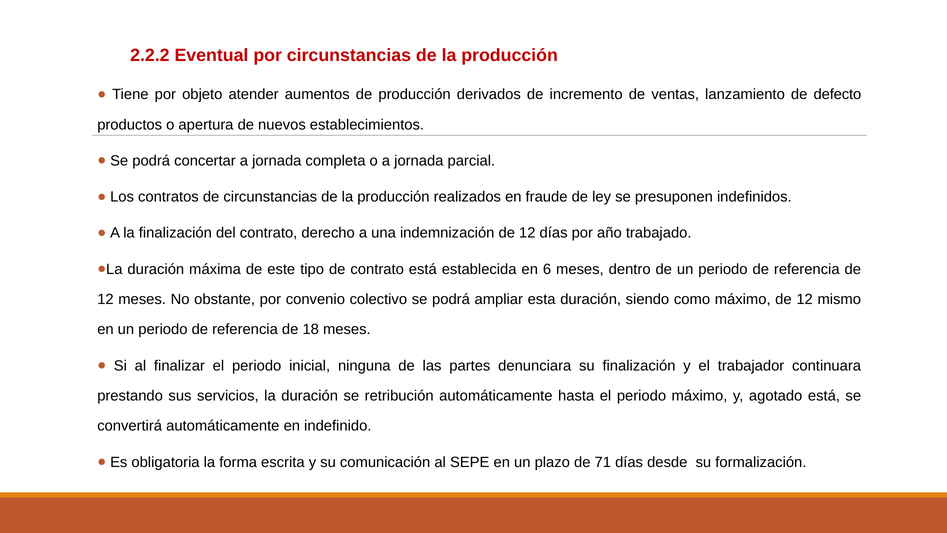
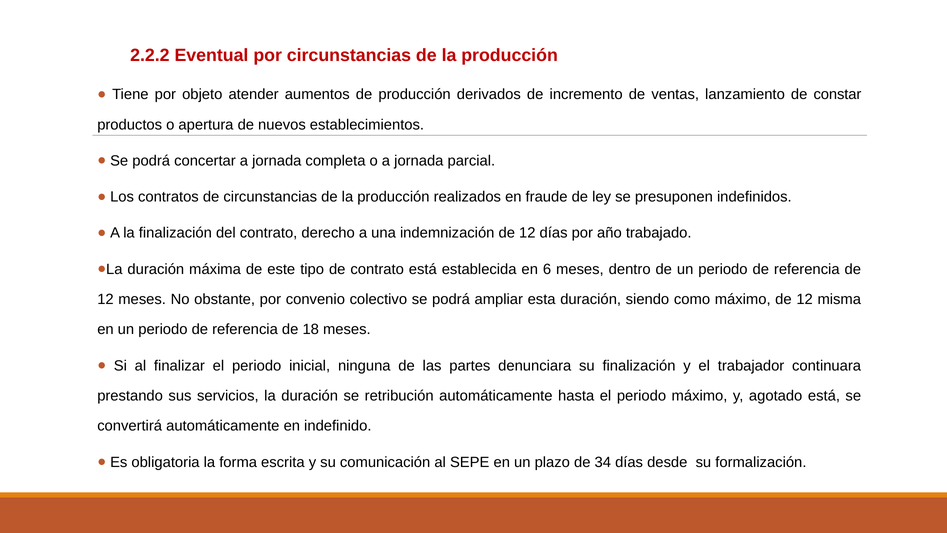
defecto: defecto -> constar
mismo: mismo -> misma
71: 71 -> 34
